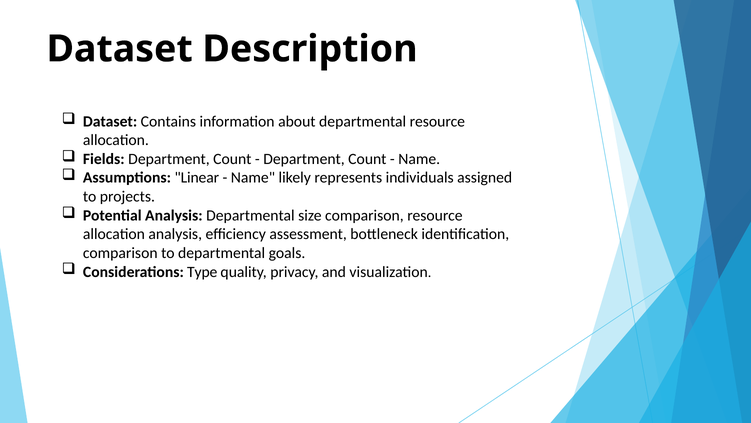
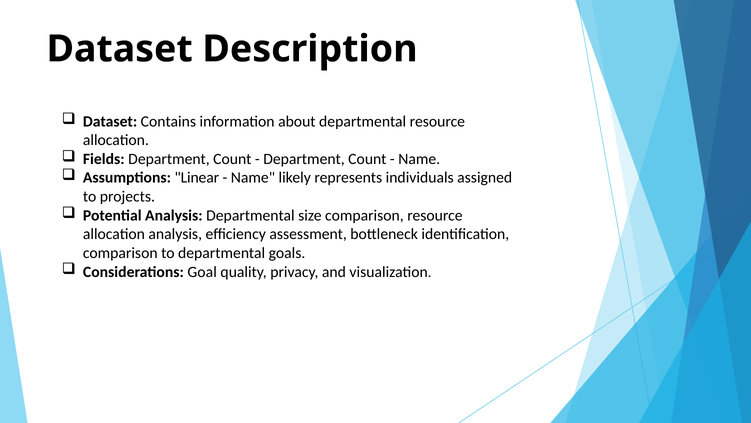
Type: Type -> Goal
